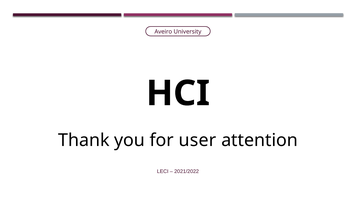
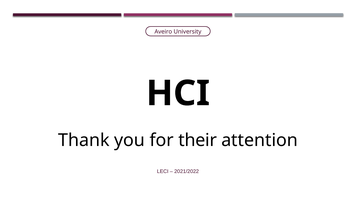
user: user -> their
